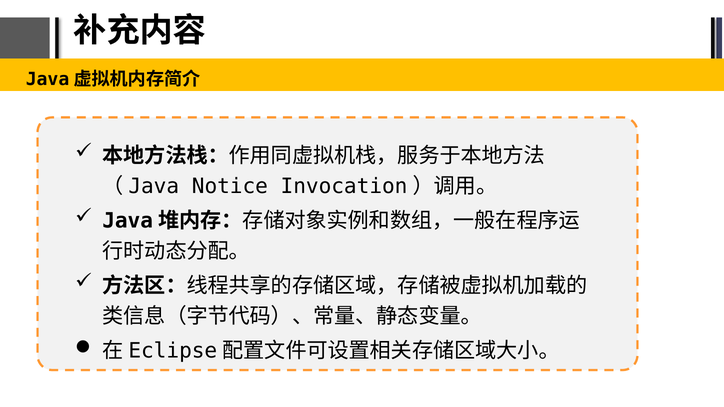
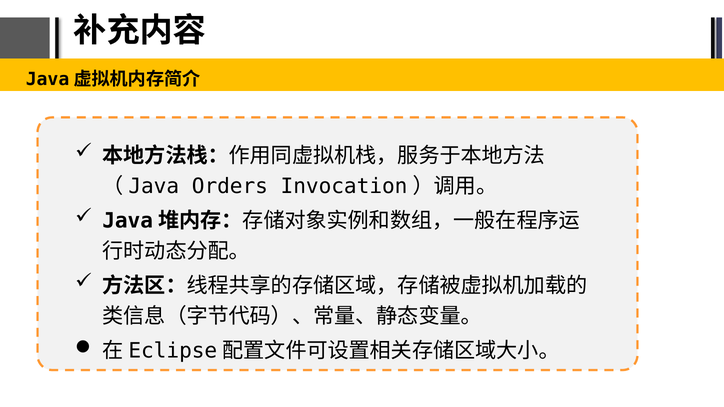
Notice: Notice -> Orders
